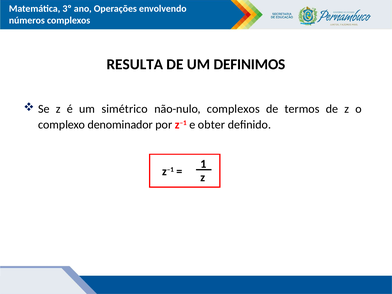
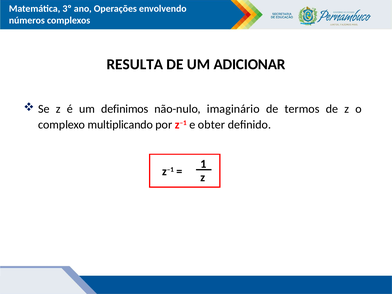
DEFINIMOS: DEFINIMOS -> ADICIONAR
simétrico: simétrico -> definimos
não-nulo complexos: complexos -> imaginário
denominador: denominador -> multiplicando
